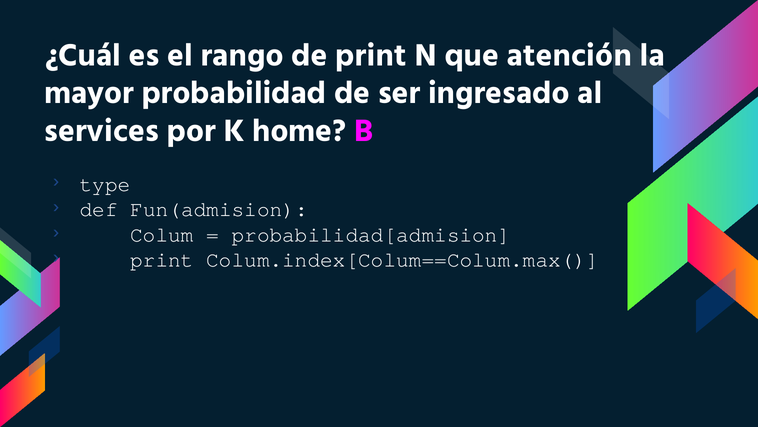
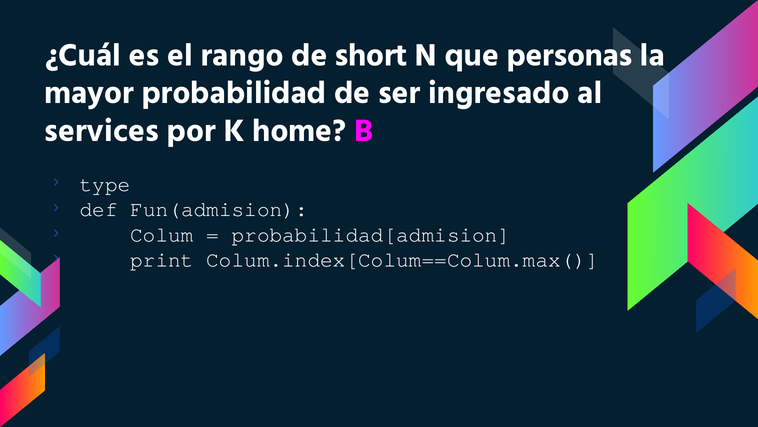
de print: print -> short
atención: atención -> personas
